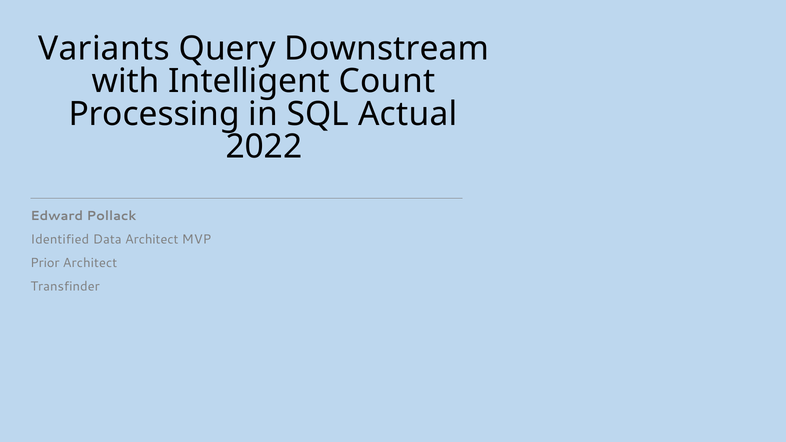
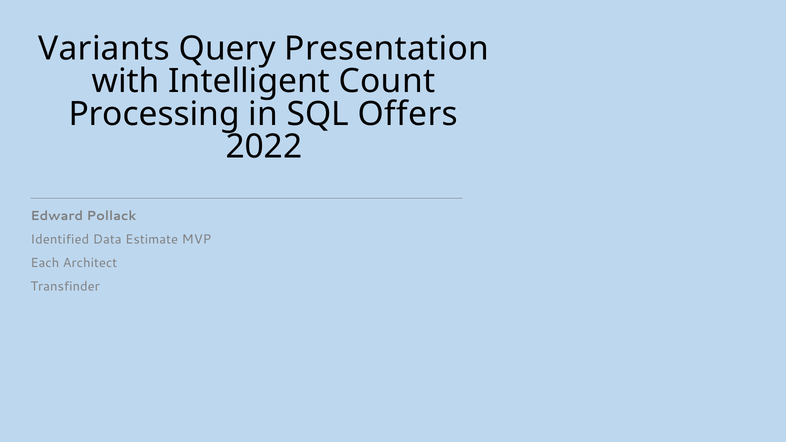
Downstream: Downstream -> Presentation
Actual: Actual -> Offers
Data Architect: Architect -> Estimate
Prior: Prior -> Each
